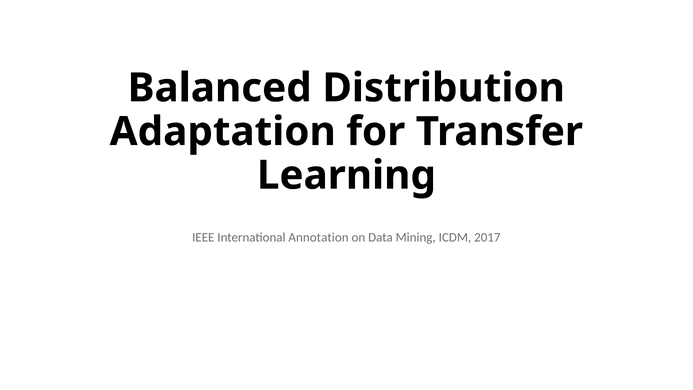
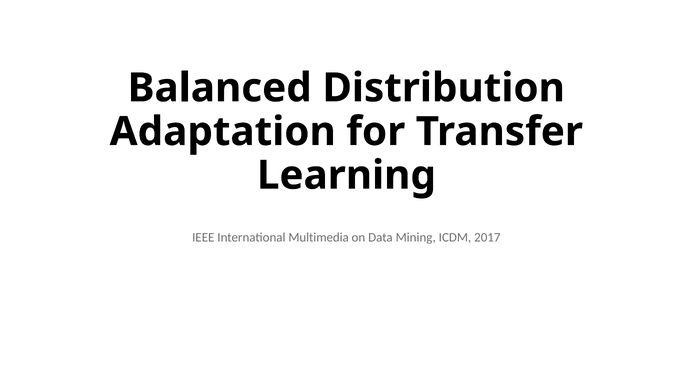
Annotation: Annotation -> Multimedia
